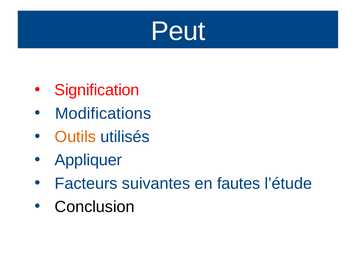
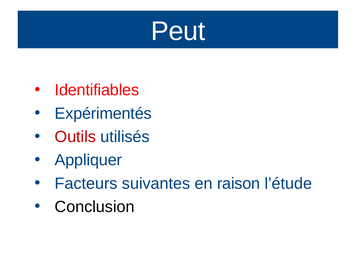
Signification: Signification -> Identifiables
Modifications: Modifications -> Expérimentés
Outils colour: orange -> red
fautes: fautes -> raison
